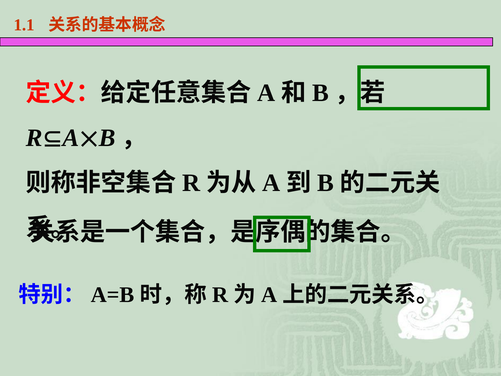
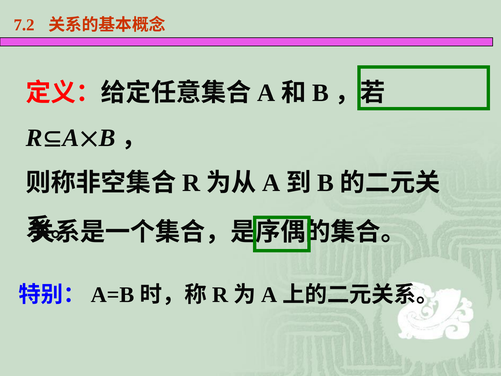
1.1: 1.1 -> 7.2
